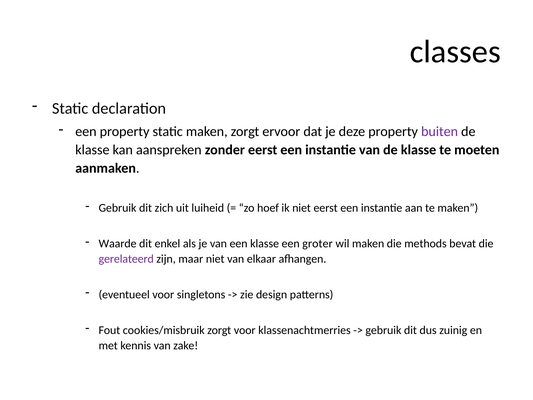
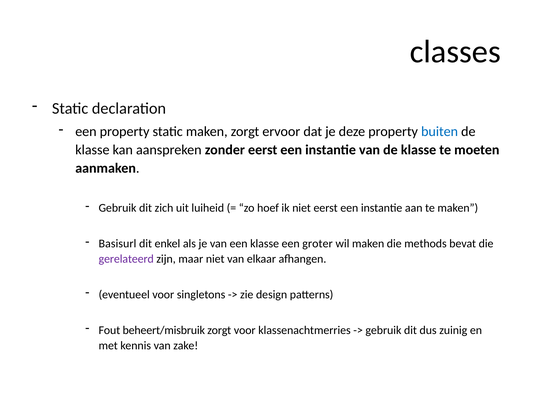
buiten colour: purple -> blue
Waarde: Waarde -> Basisurl
cookies/misbruik: cookies/misbruik -> beheert/misbruik
